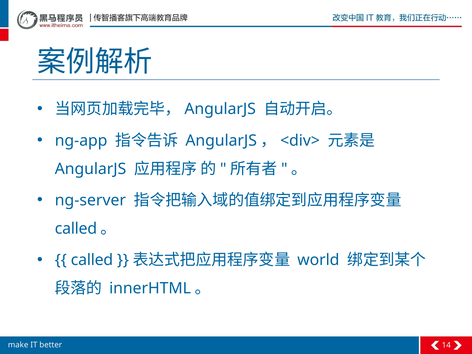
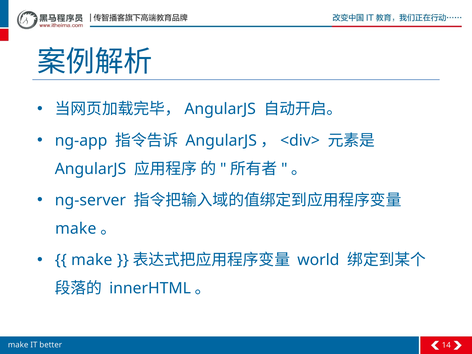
called at (76, 229): called -> make
called at (92, 260): called -> make
